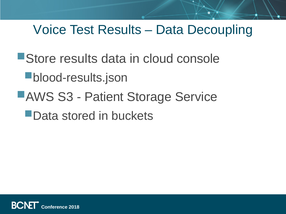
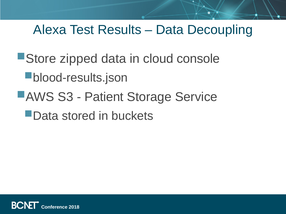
Voice: Voice -> Alexa
results at (79, 59): results -> zipped
